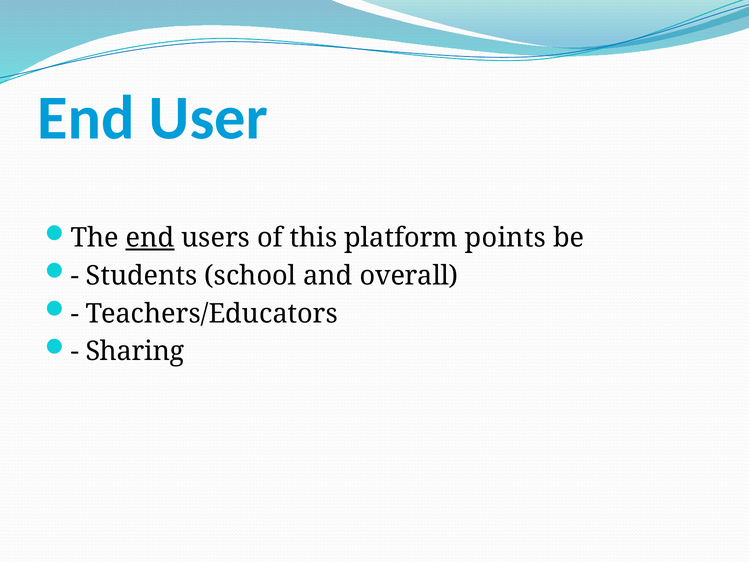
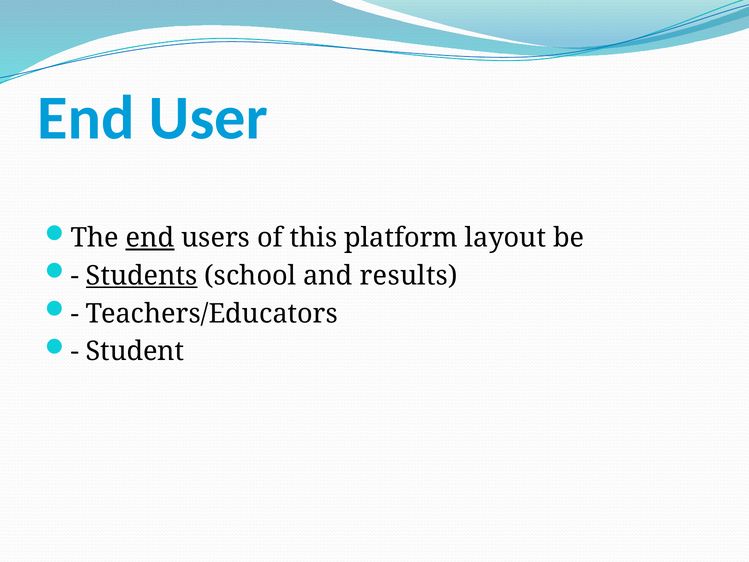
points: points -> layout
Students underline: none -> present
overall: overall -> results
Sharing: Sharing -> Student
